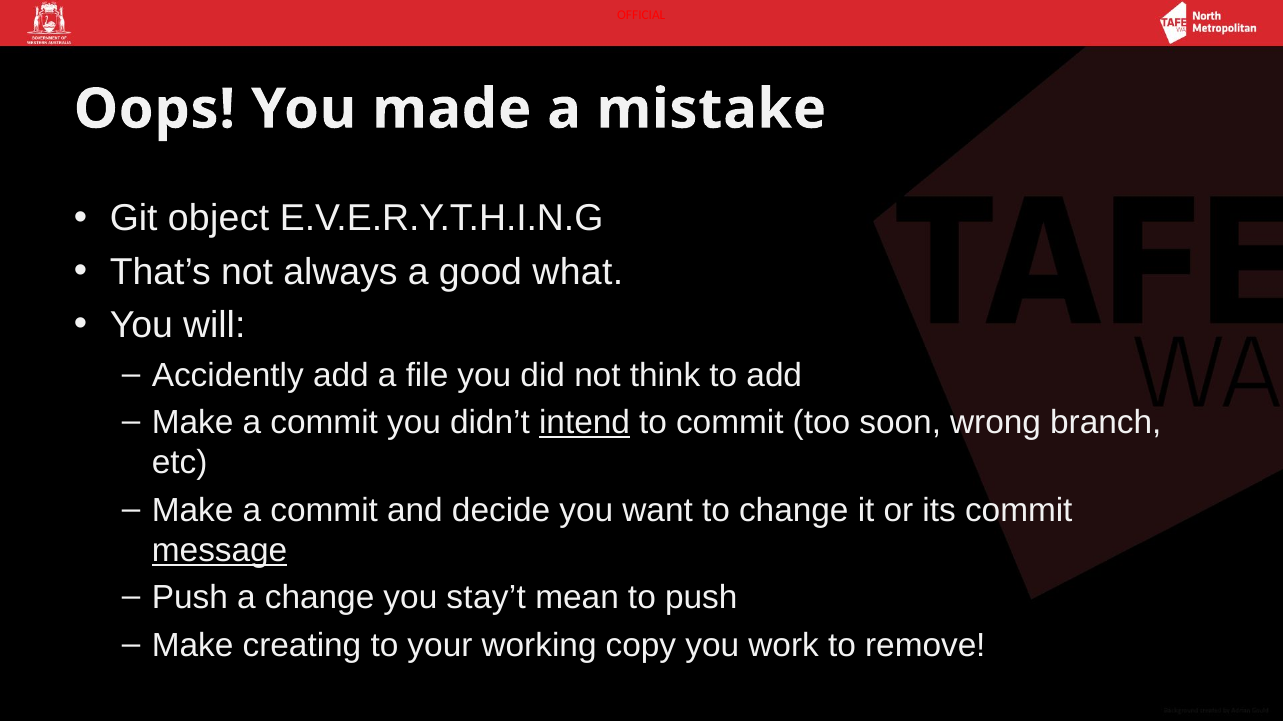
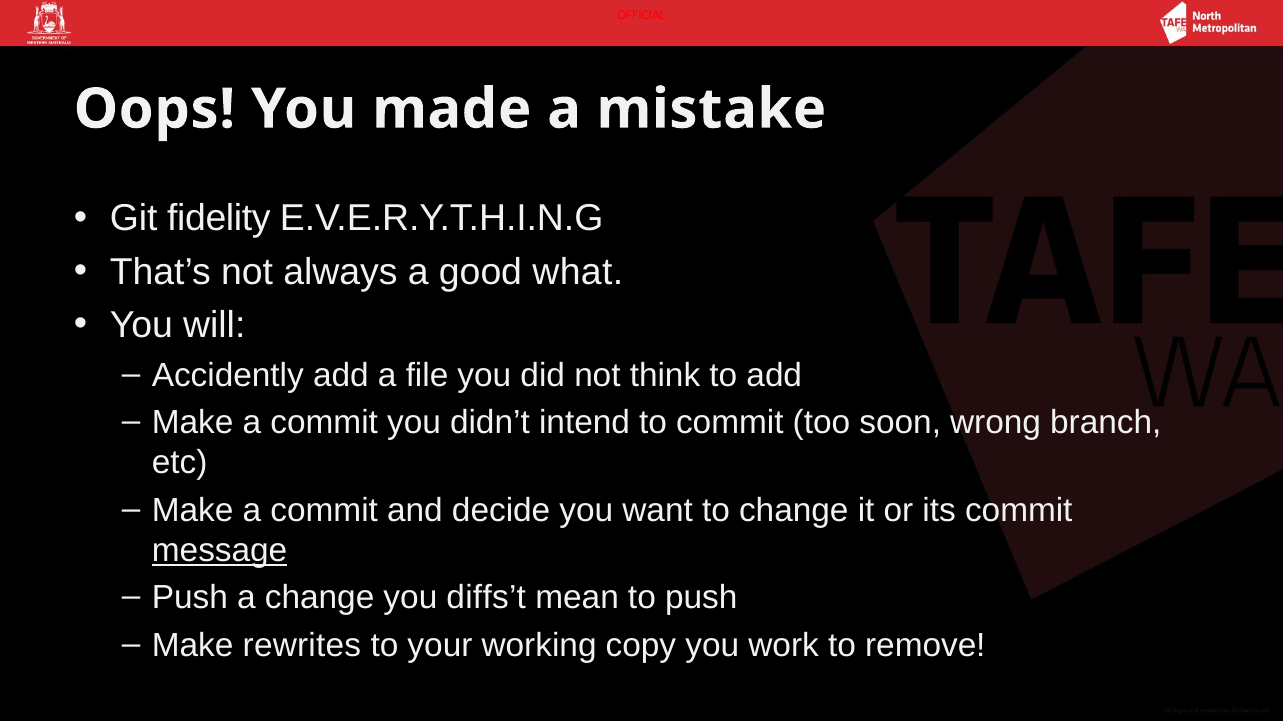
object: object -> fidelity
intend underline: present -> none
stay’t: stay’t -> diffs’t
creating: creating -> rewrites
